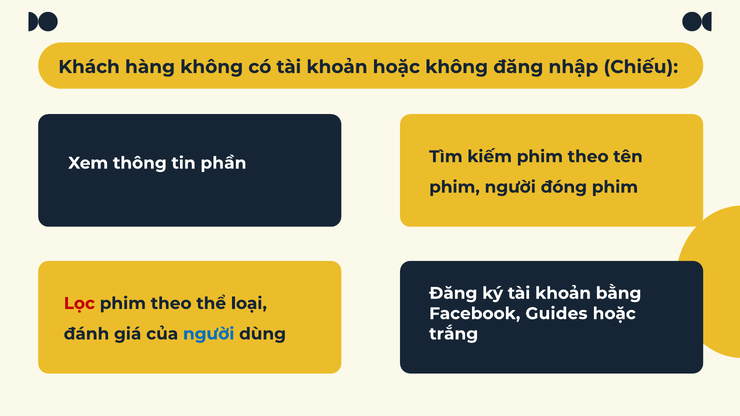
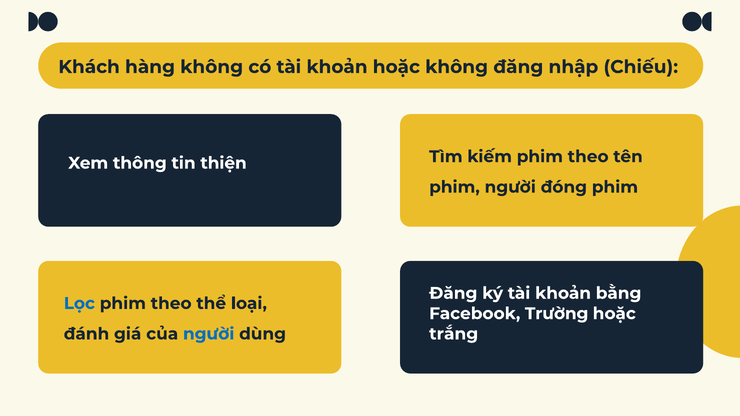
phần: phần -> thiện
Lọc colour: red -> blue
Guides: Guides -> Trường
